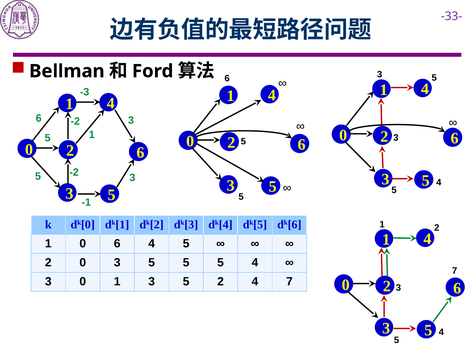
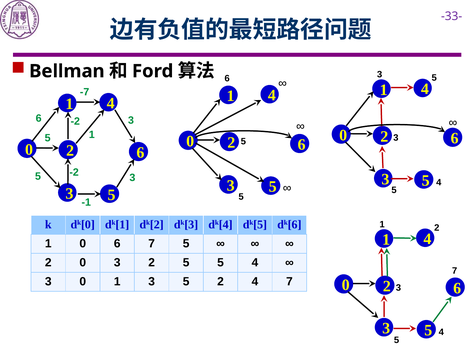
-3: -3 -> -7
6 4: 4 -> 7
0 3 5: 5 -> 2
